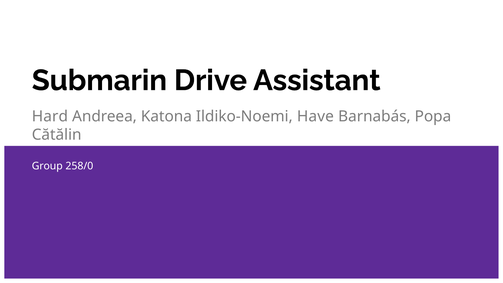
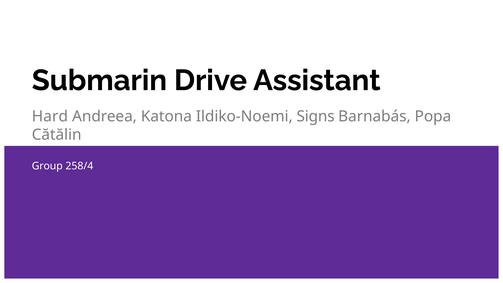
Have: Have -> Signs
258/0: 258/0 -> 258/4
